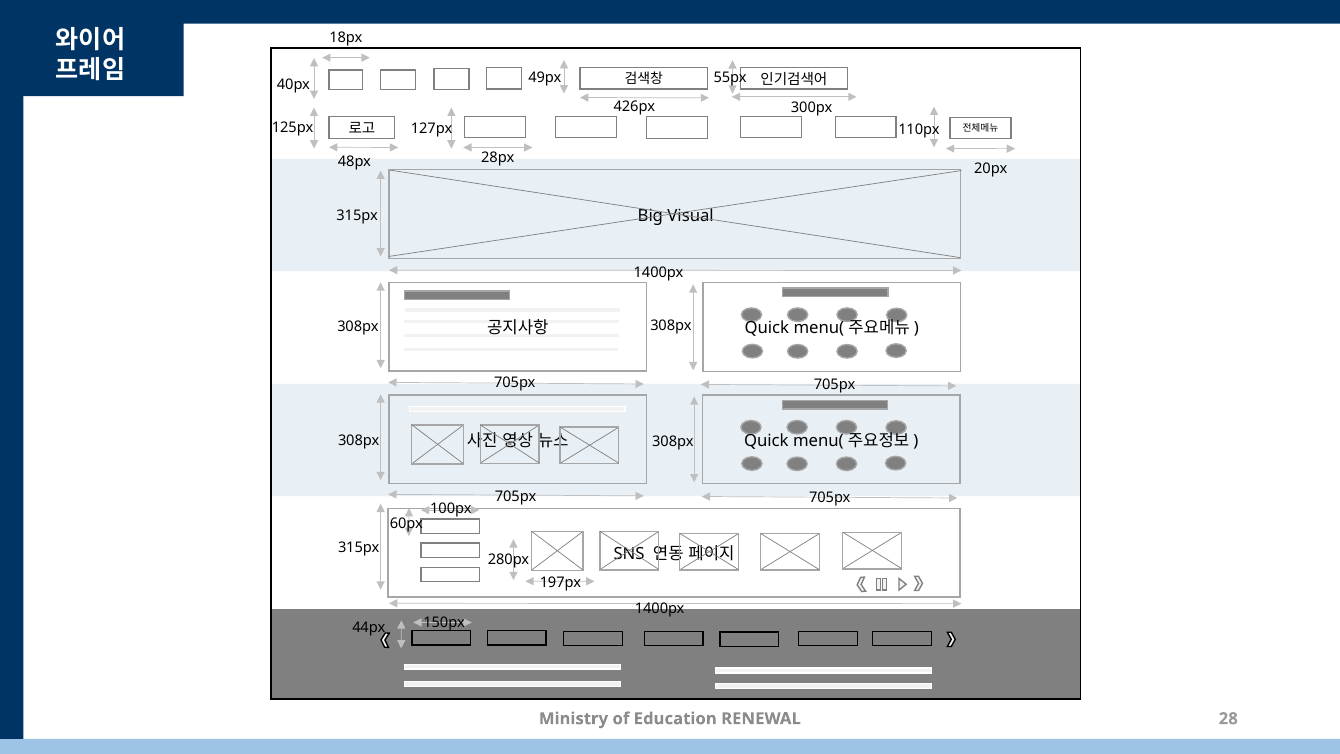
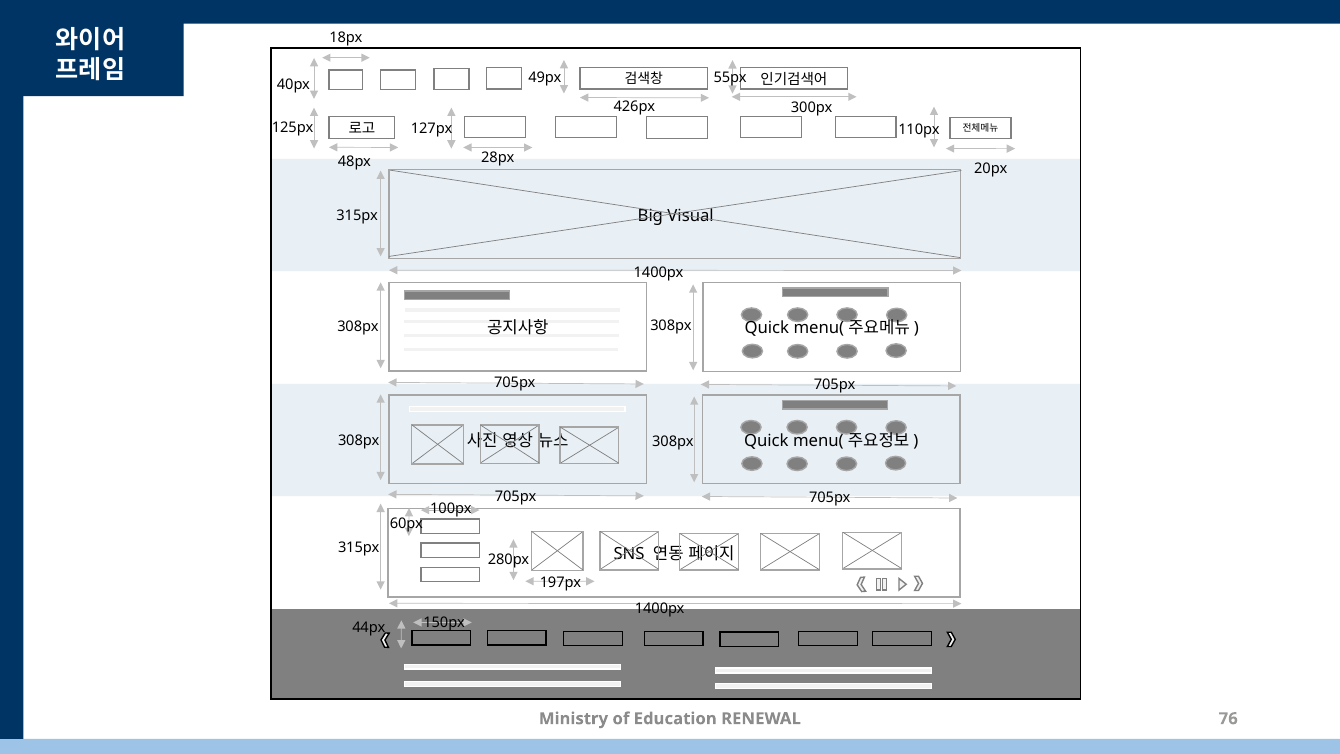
28: 28 -> 76
